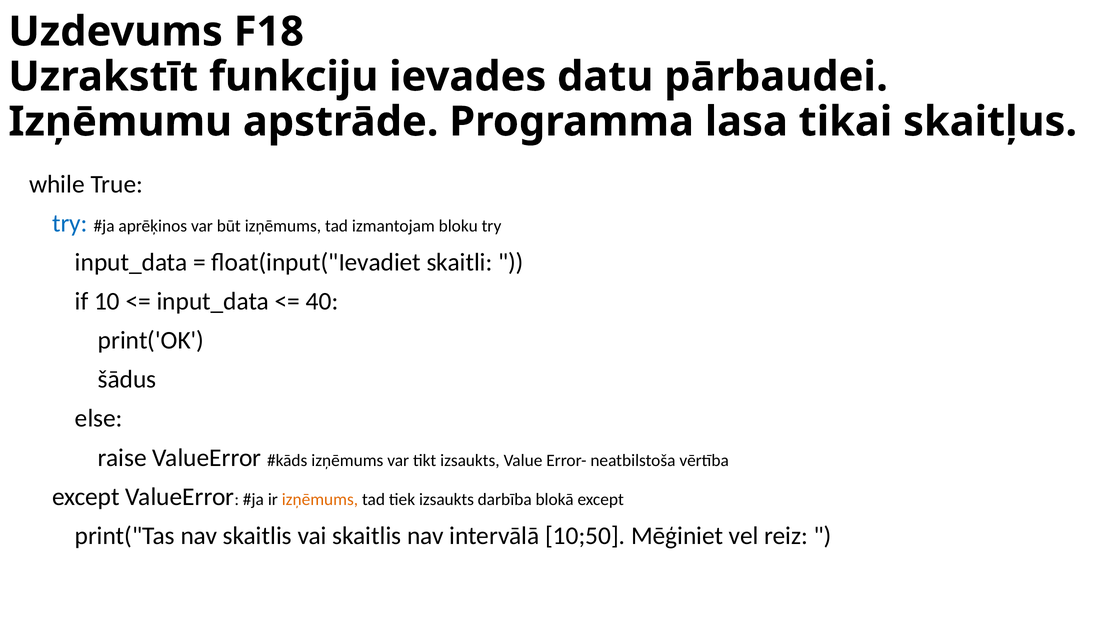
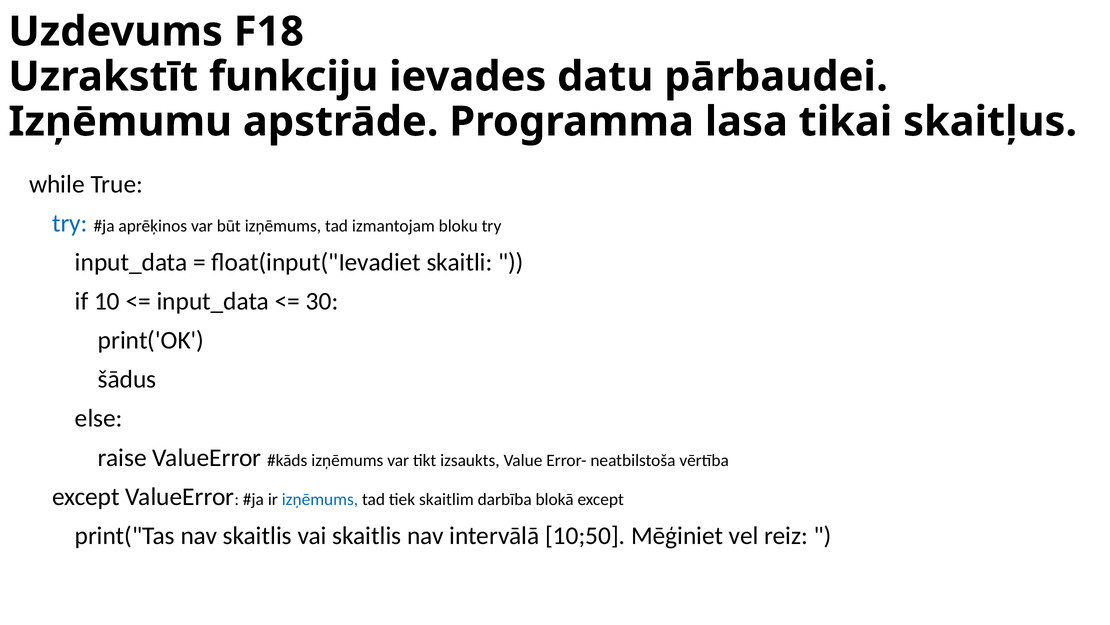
40: 40 -> 30
izņēmums at (320, 499) colour: orange -> blue
tiek izsaukts: izsaukts -> skaitlim
